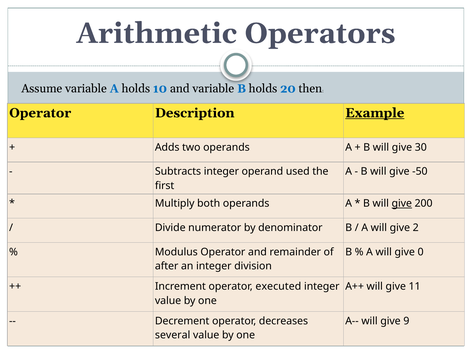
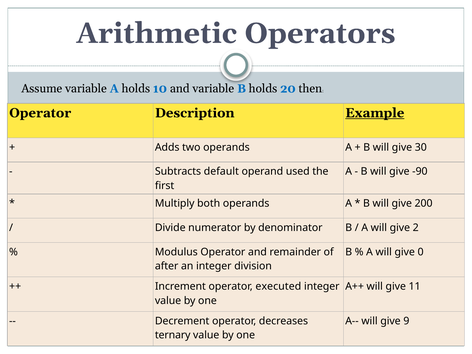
Subtracts integer: integer -> default
-50: -50 -> -90
give at (402, 203) underline: present -> none
several: several -> ternary
